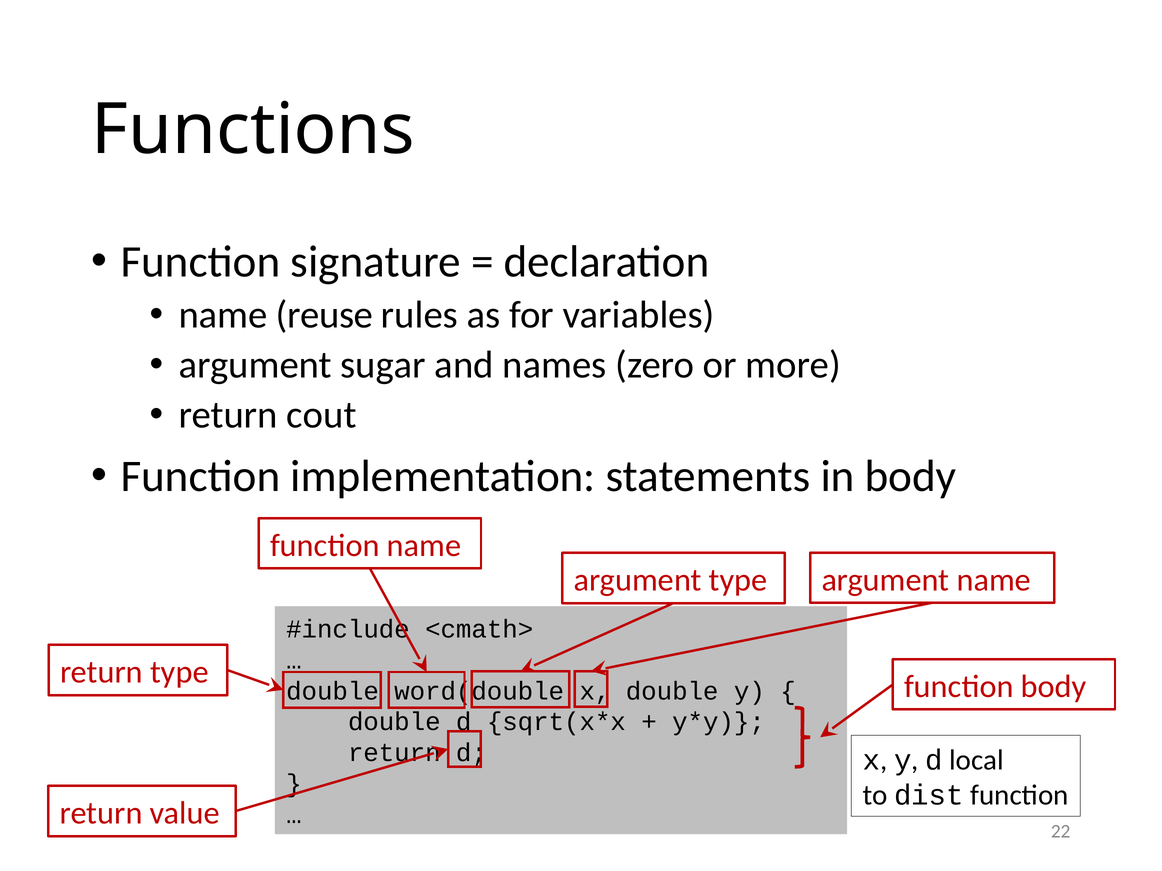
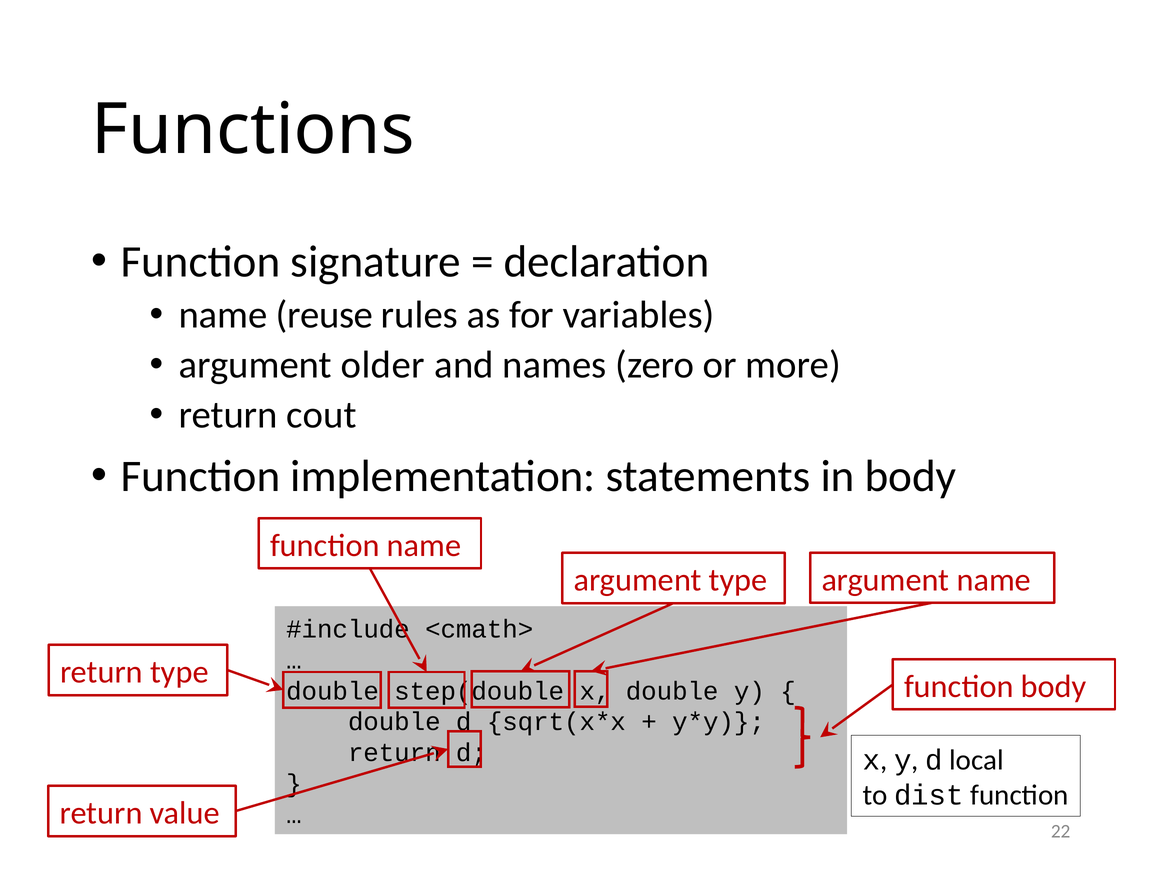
sugar: sugar -> older
word(double: word(double -> step(double
